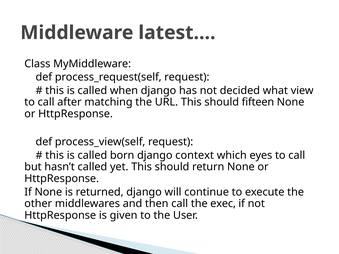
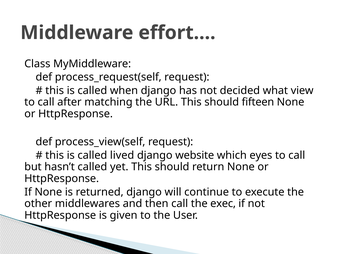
latest…: latest… -> effort…
born: born -> lived
context: context -> website
